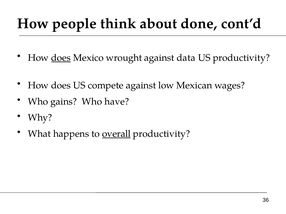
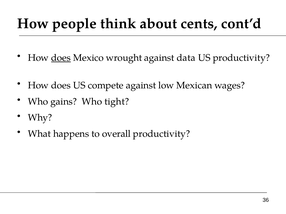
done: done -> cents
have: have -> tight
overall underline: present -> none
